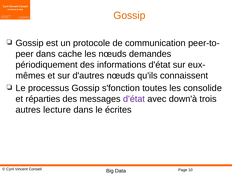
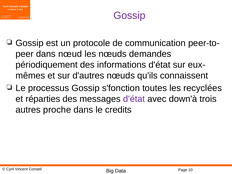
Gossip at (129, 16) colour: orange -> purple
cache: cache -> nœud
consolide: consolide -> recyclées
lecture: lecture -> proche
écrites: écrites -> credits
